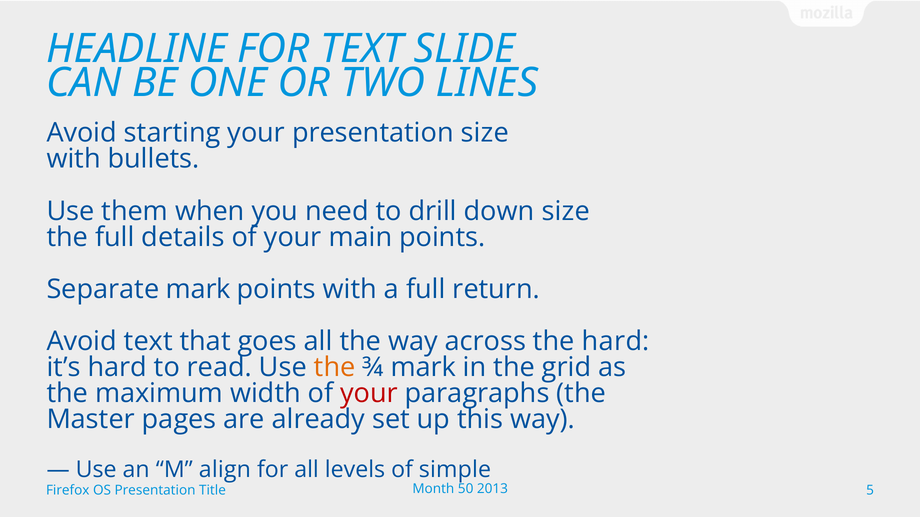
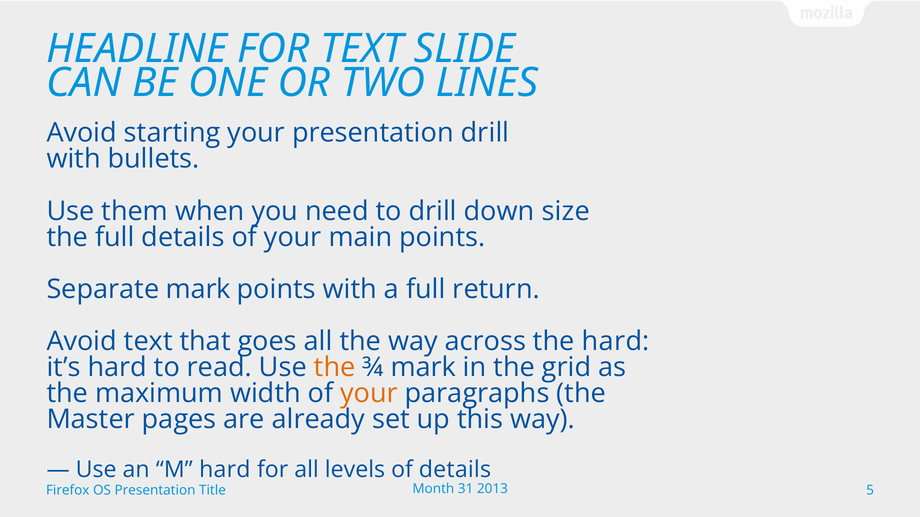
presentation size: size -> drill
your at (369, 394) colour: red -> orange
M align: align -> hard
of simple: simple -> details
50: 50 -> 31
